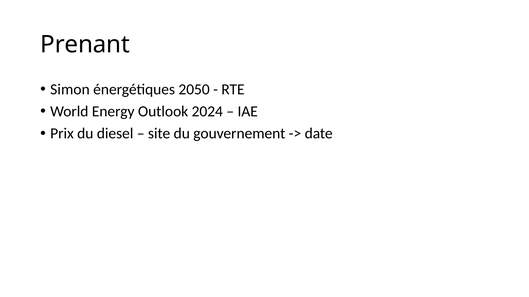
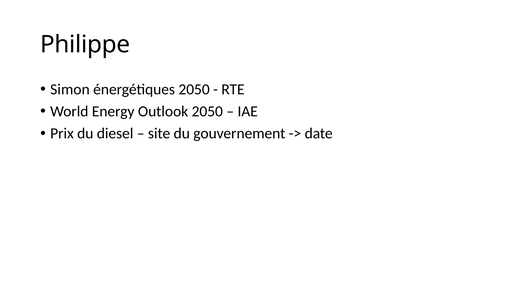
Prenant: Prenant -> Philippe
Outlook 2024: 2024 -> 2050
